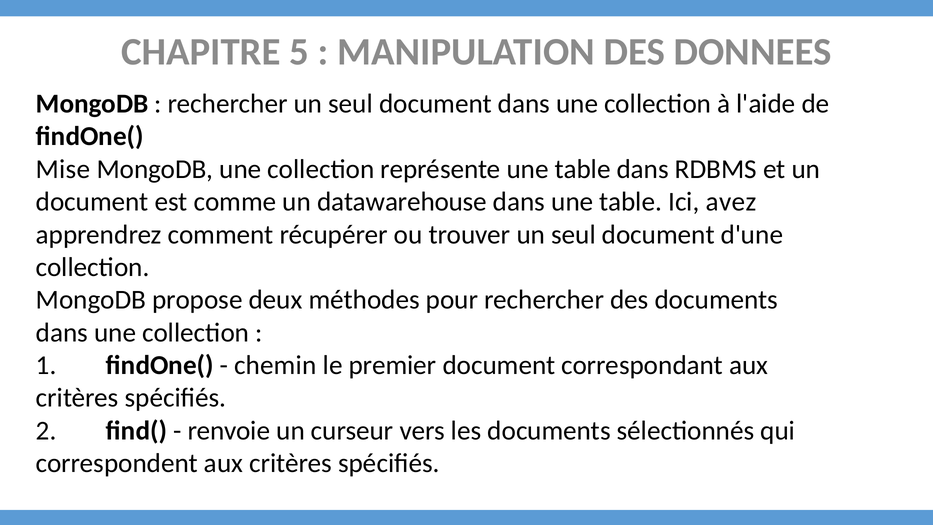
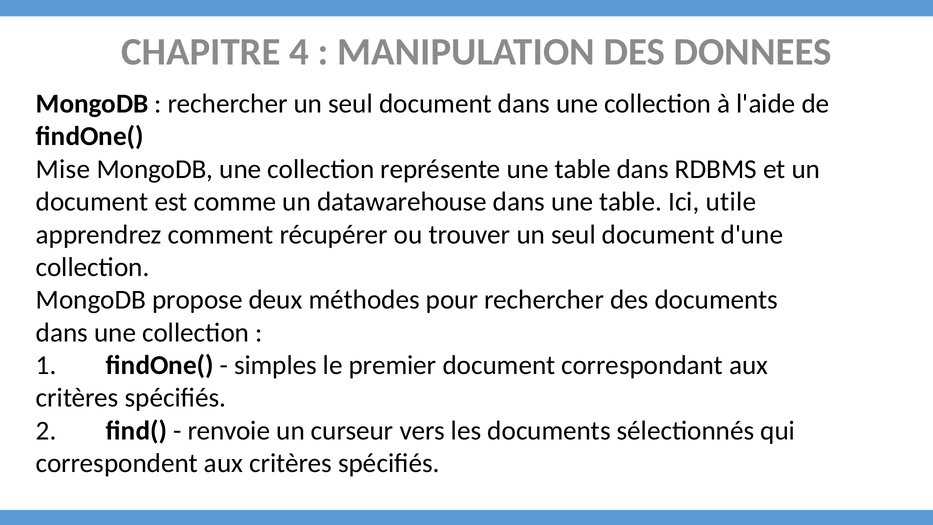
5: 5 -> 4
avez: avez -> utile
chemin: chemin -> simples
